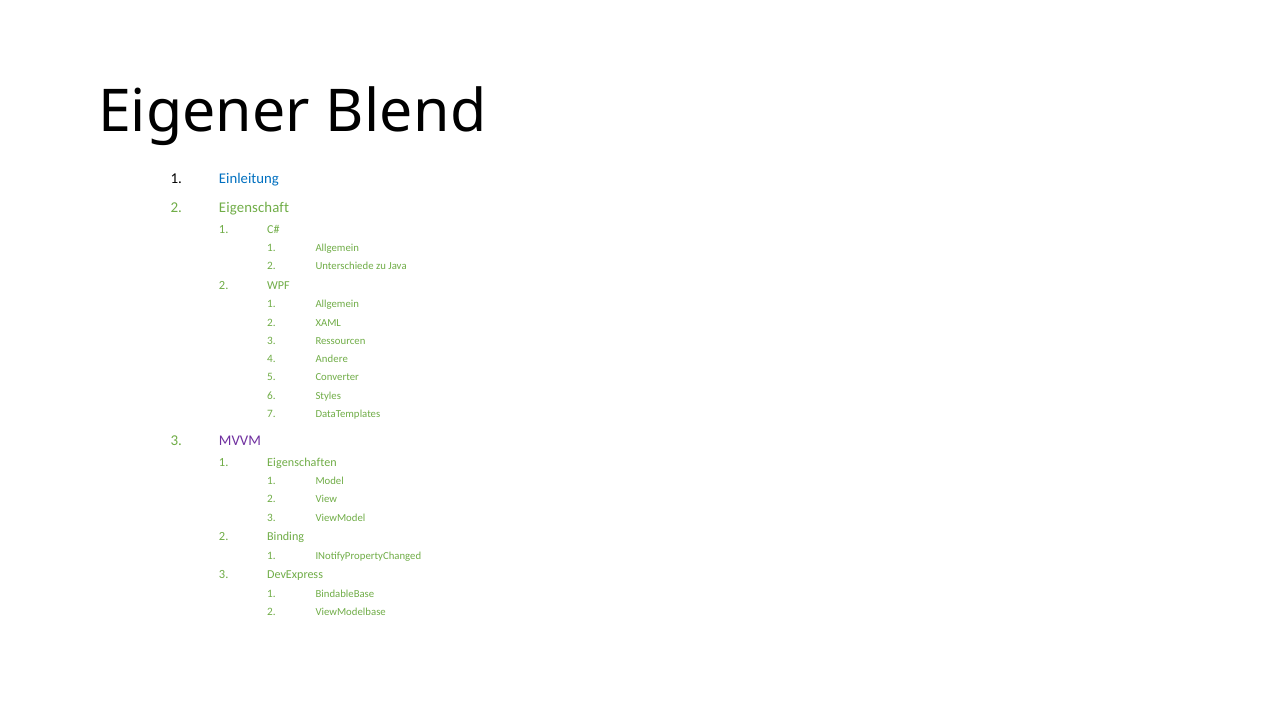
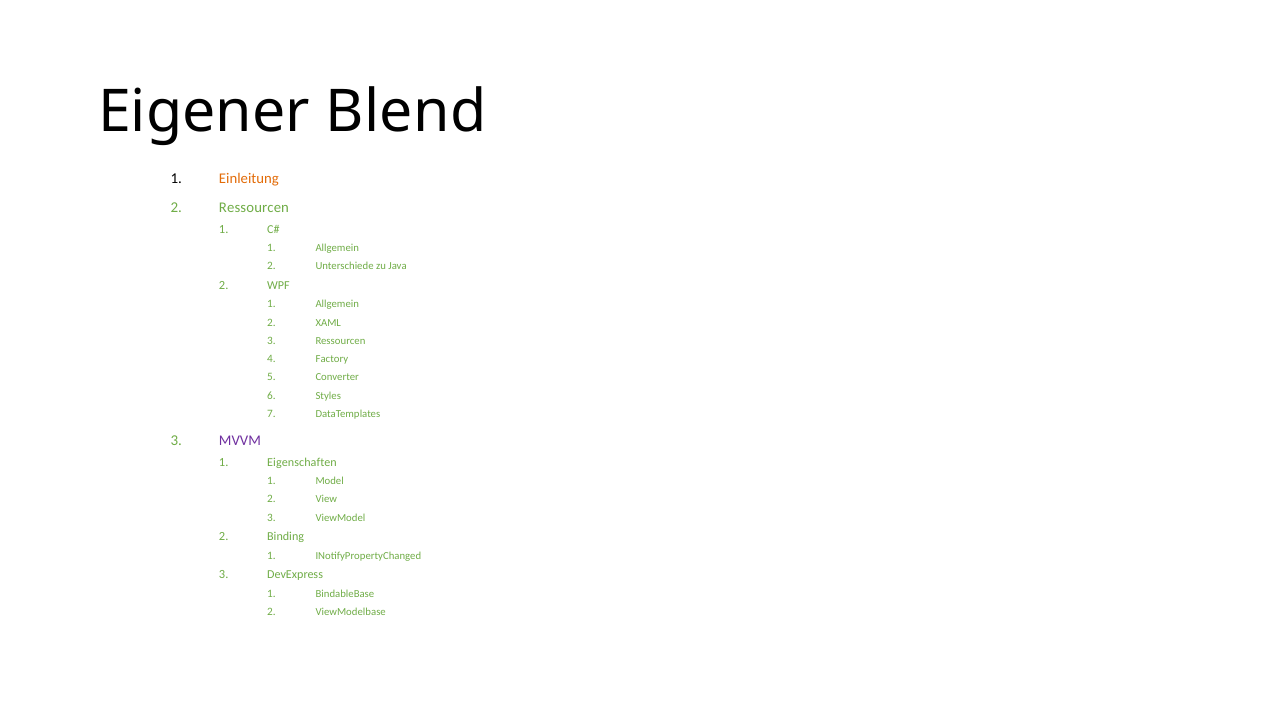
Einleitung colour: blue -> orange
Eigenschaft at (254, 208): Eigenschaft -> Ressourcen
Andere: Andere -> Factory
